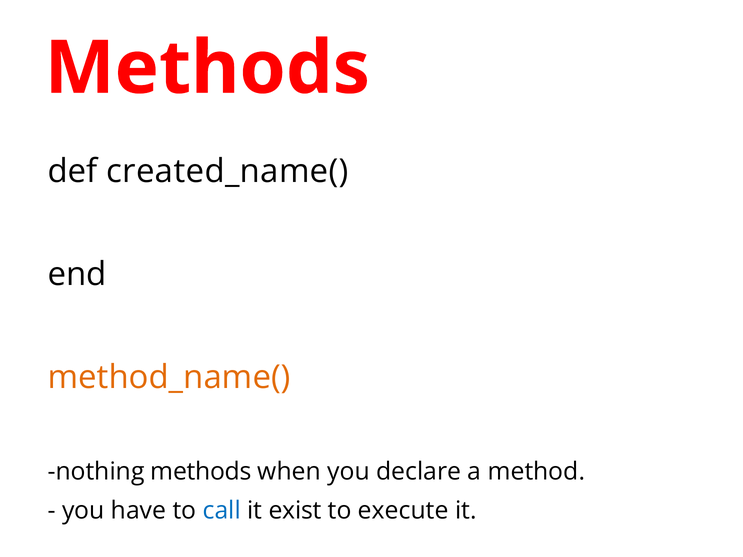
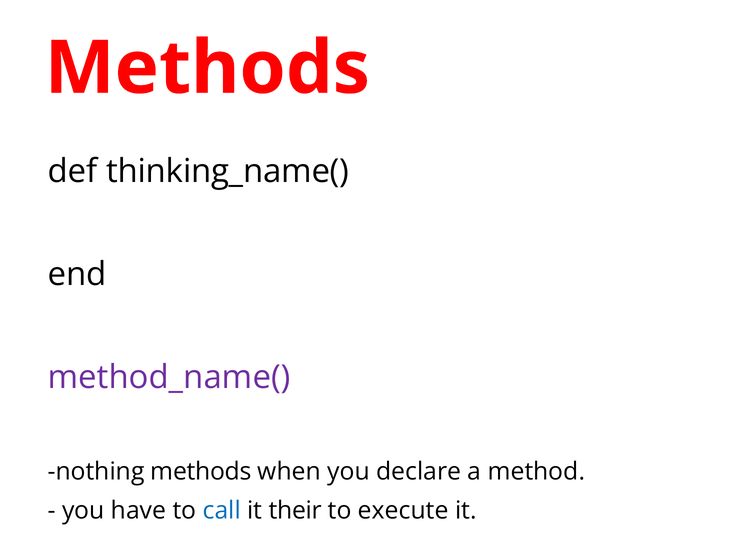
created_name(: created_name( -> thinking_name(
method_name( colour: orange -> purple
exist: exist -> their
